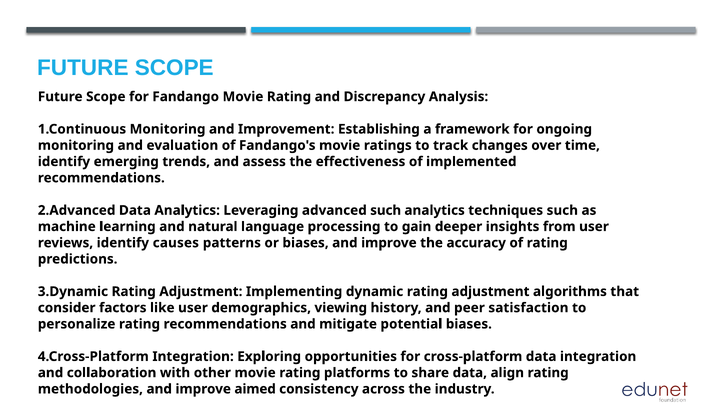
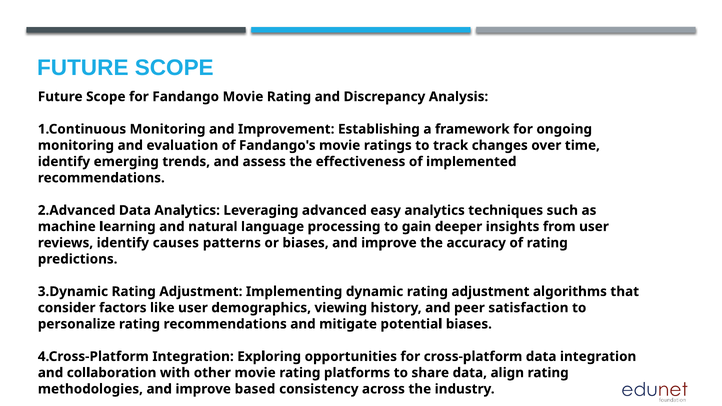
advanced such: such -> easy
aimed: aimed -> based
